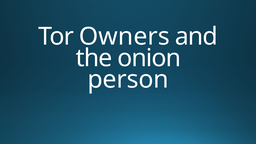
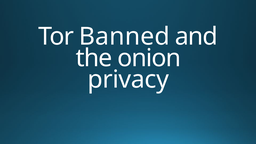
Owners: Owners -> Banned
person: person -> privacy
